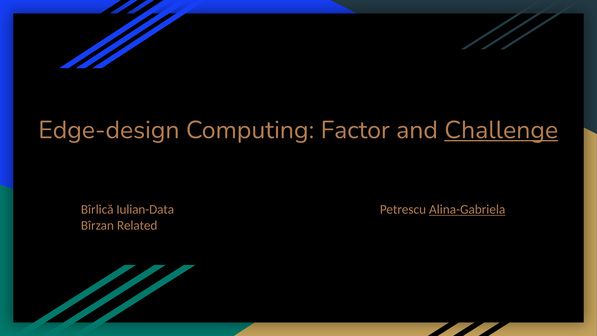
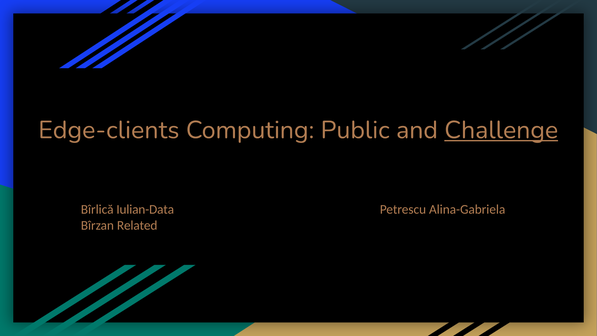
Edge-design: Edge-design -> Edge-clients
Factor: Factor -> Public
Alina-Gabriela underline: present -> none
